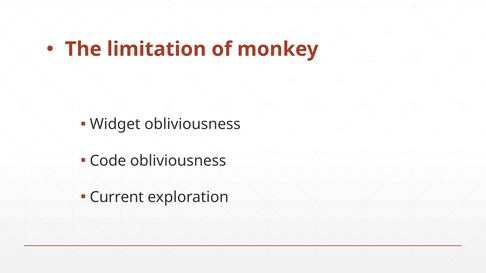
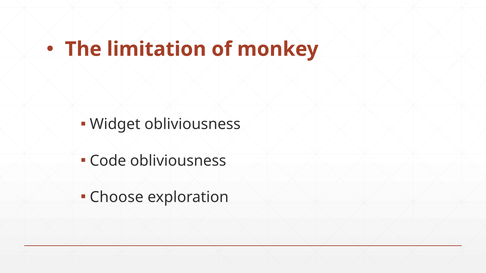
Current: Current -> Choose
